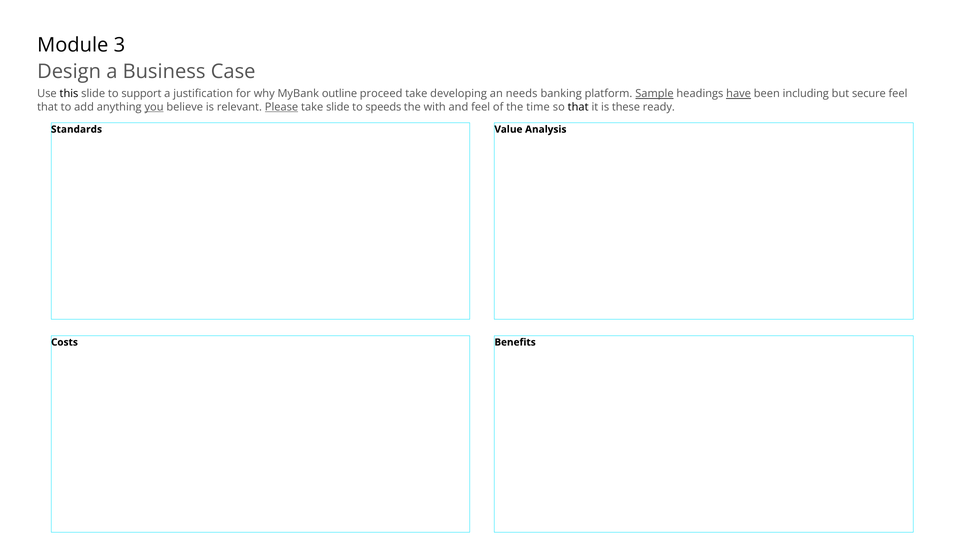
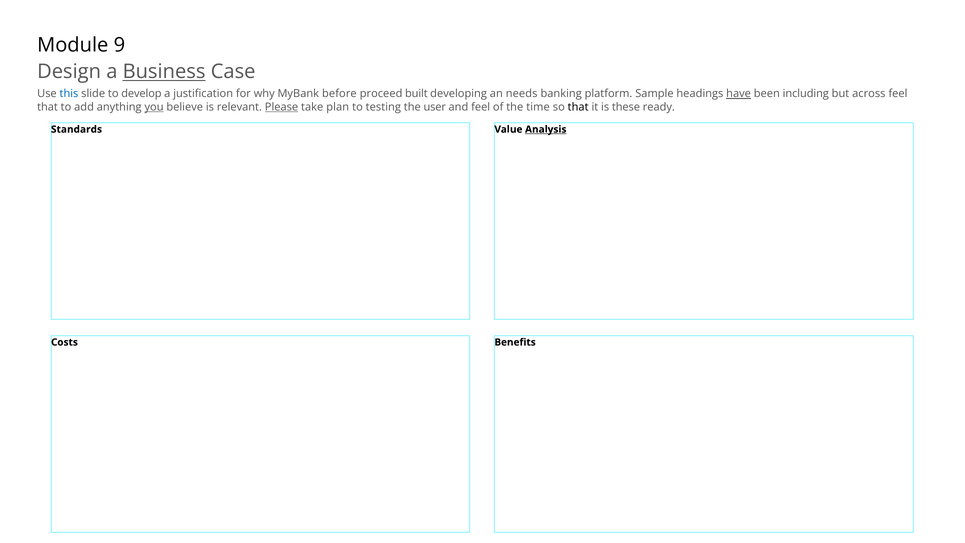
3: 3 -> 9
Business underline: none -> present
this colour: black -> blue
support: support -> develop
outline: outline -> before
proceed take: take -> built
Sample underline: present -> none
secure: secure -> across
take slide: slide -> plan
speeds: speeds -> testing
with: with -> user
Analysis underline: none -> present
